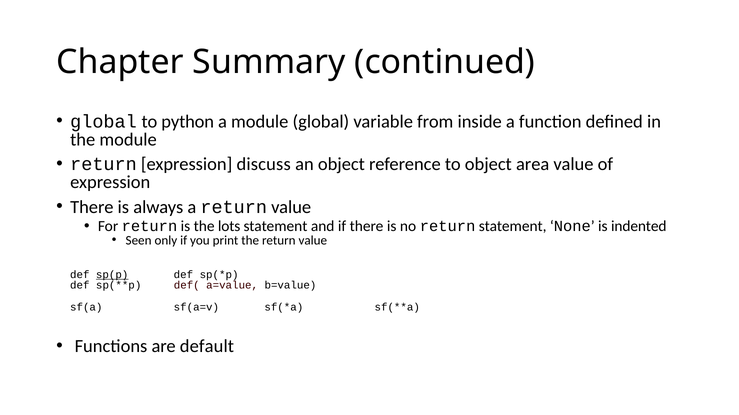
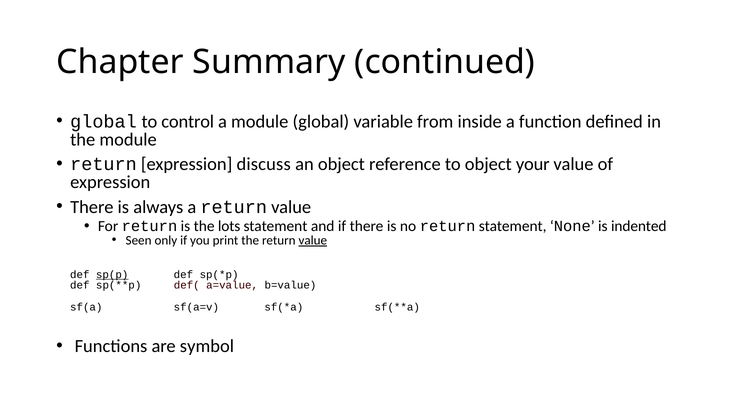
python: python -> control
area: area -> your
value at (313, 241) underline: none -> present
default: default -> symbol
